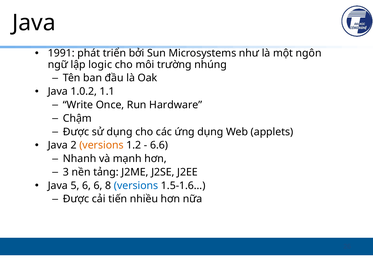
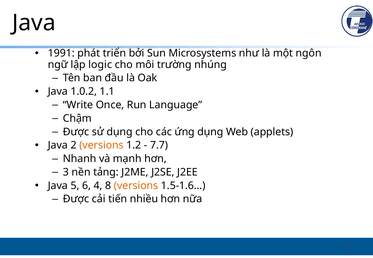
Hardware: Hardware -> Language
6.6: 6.6 -> 7.7
6 6: 6 -> 4
versions at (136, 186) colour: blue -> orange
